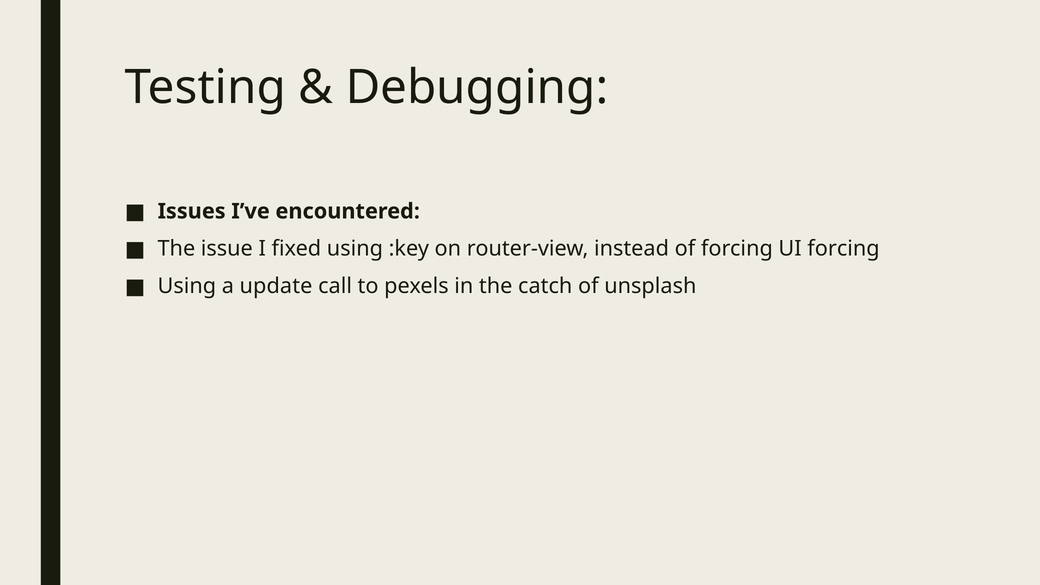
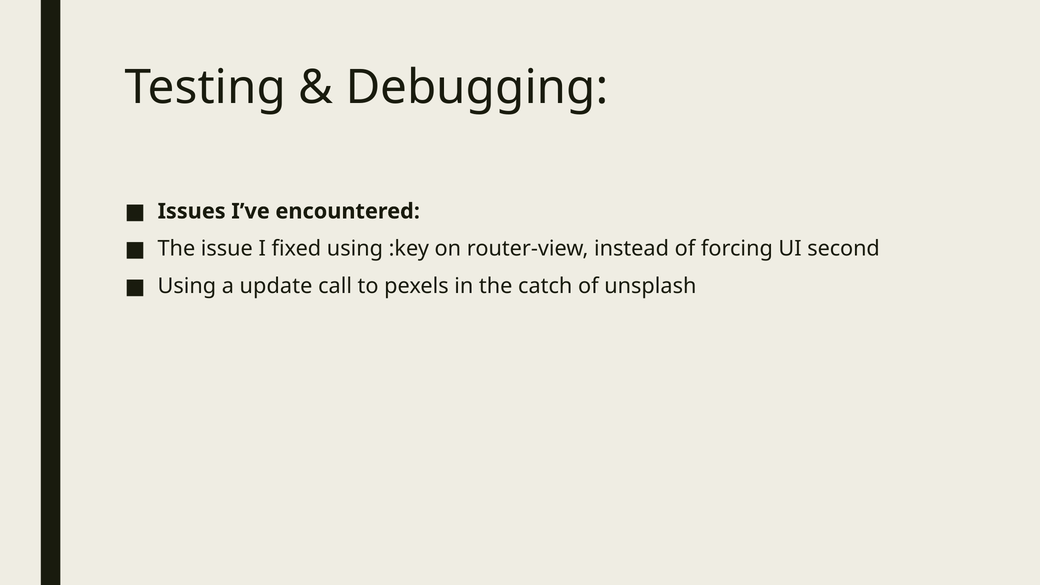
UI forcing: forcing -> second
